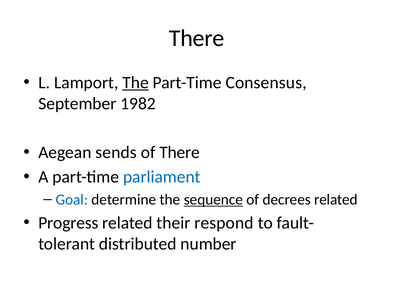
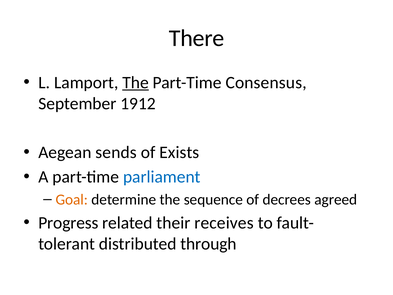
1982: 1982 -> 1912
of There: There -> Exists
Goal colour: blue -> orange
sequence underline: present -> none
decrees related: related -> agreed
respond: respond -> receives
number: number -> through
